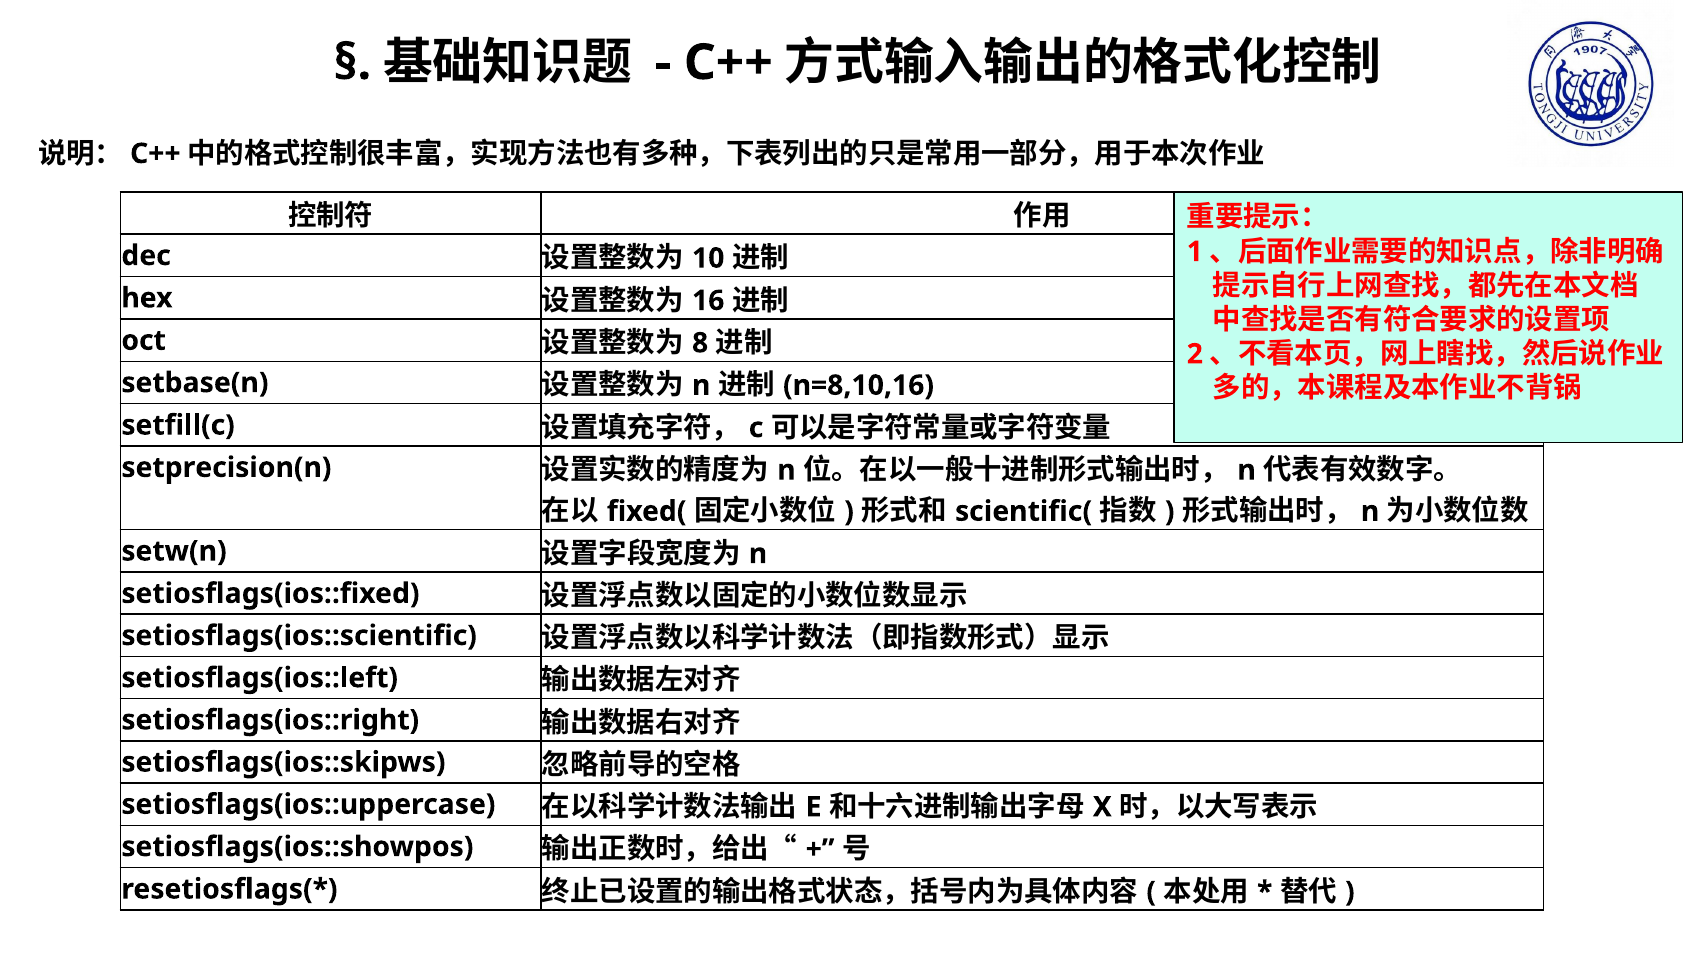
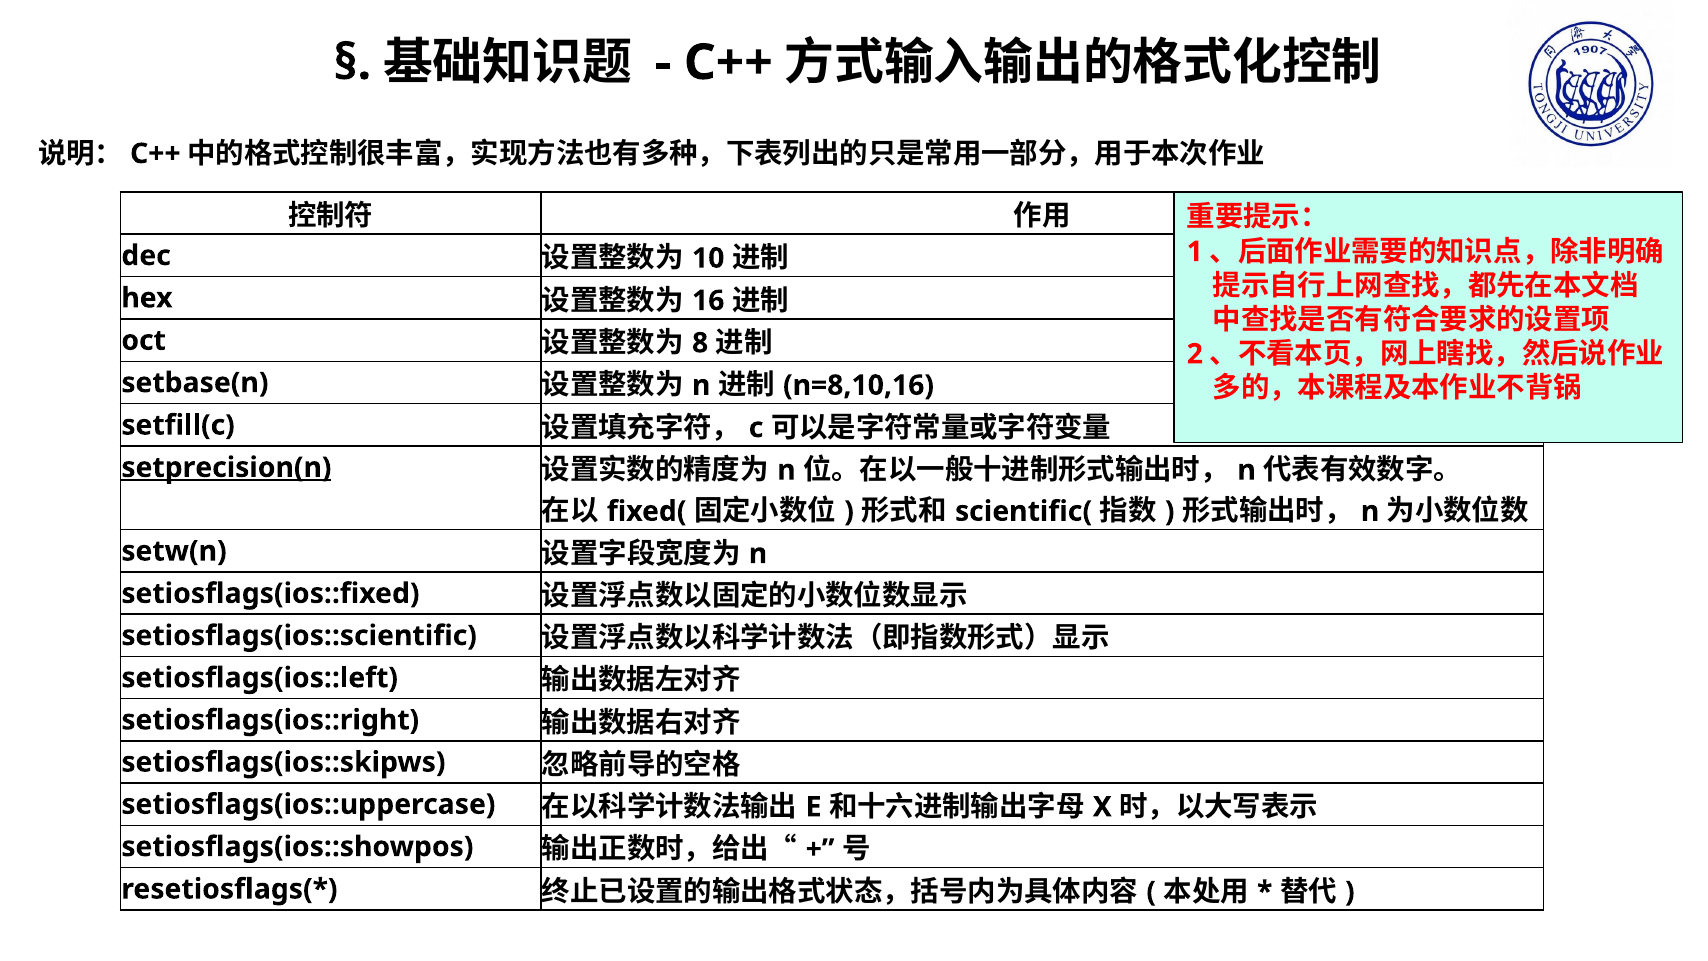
setprecision(n underline: none -> present
